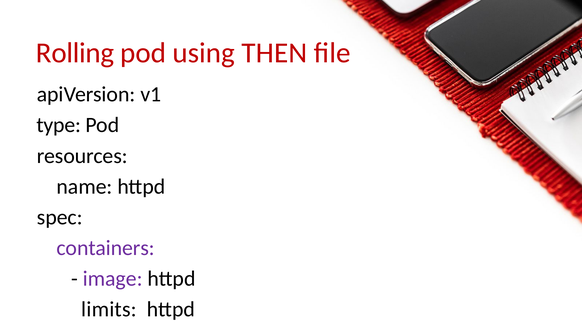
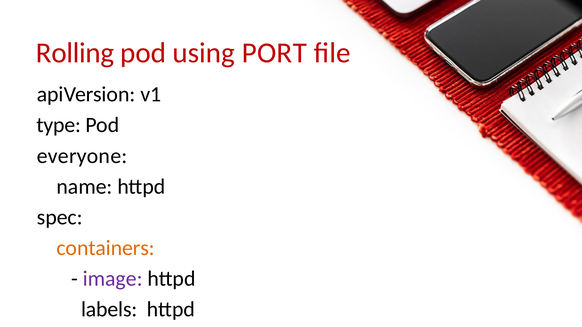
THEN: THEN -> PORT
resources: resources -> everyone
containers colour: purple -> orange
limits: limits -> labels
